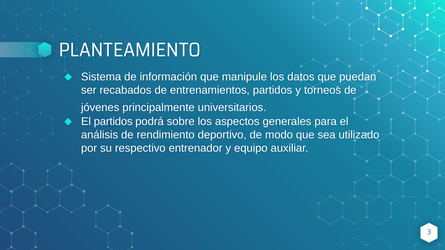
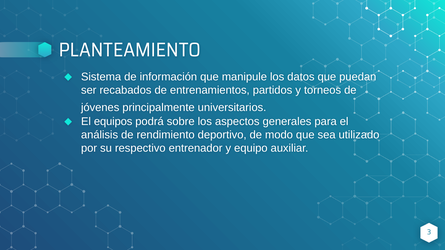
El partidos: partidos -> equipos
